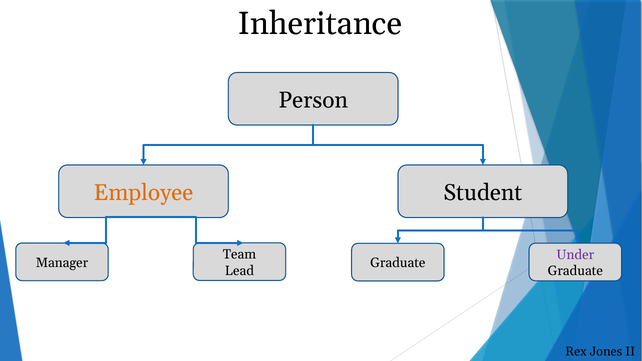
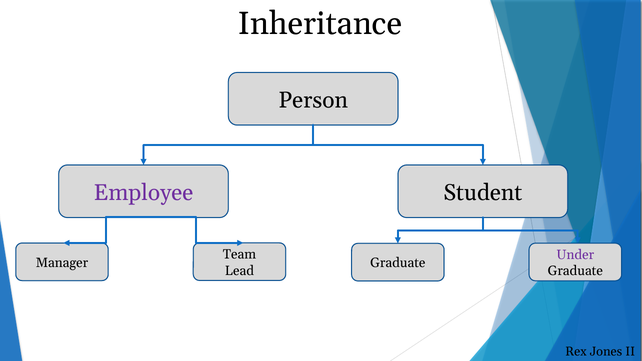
Employee colour: orange -> purple
